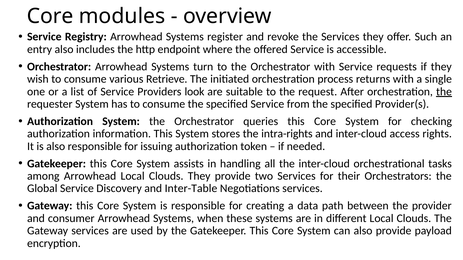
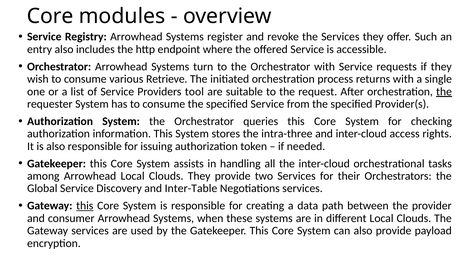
look: look -> tool
intra-rights: intra-rights -> intra-three
this at (85, 206) underline: none -> present
